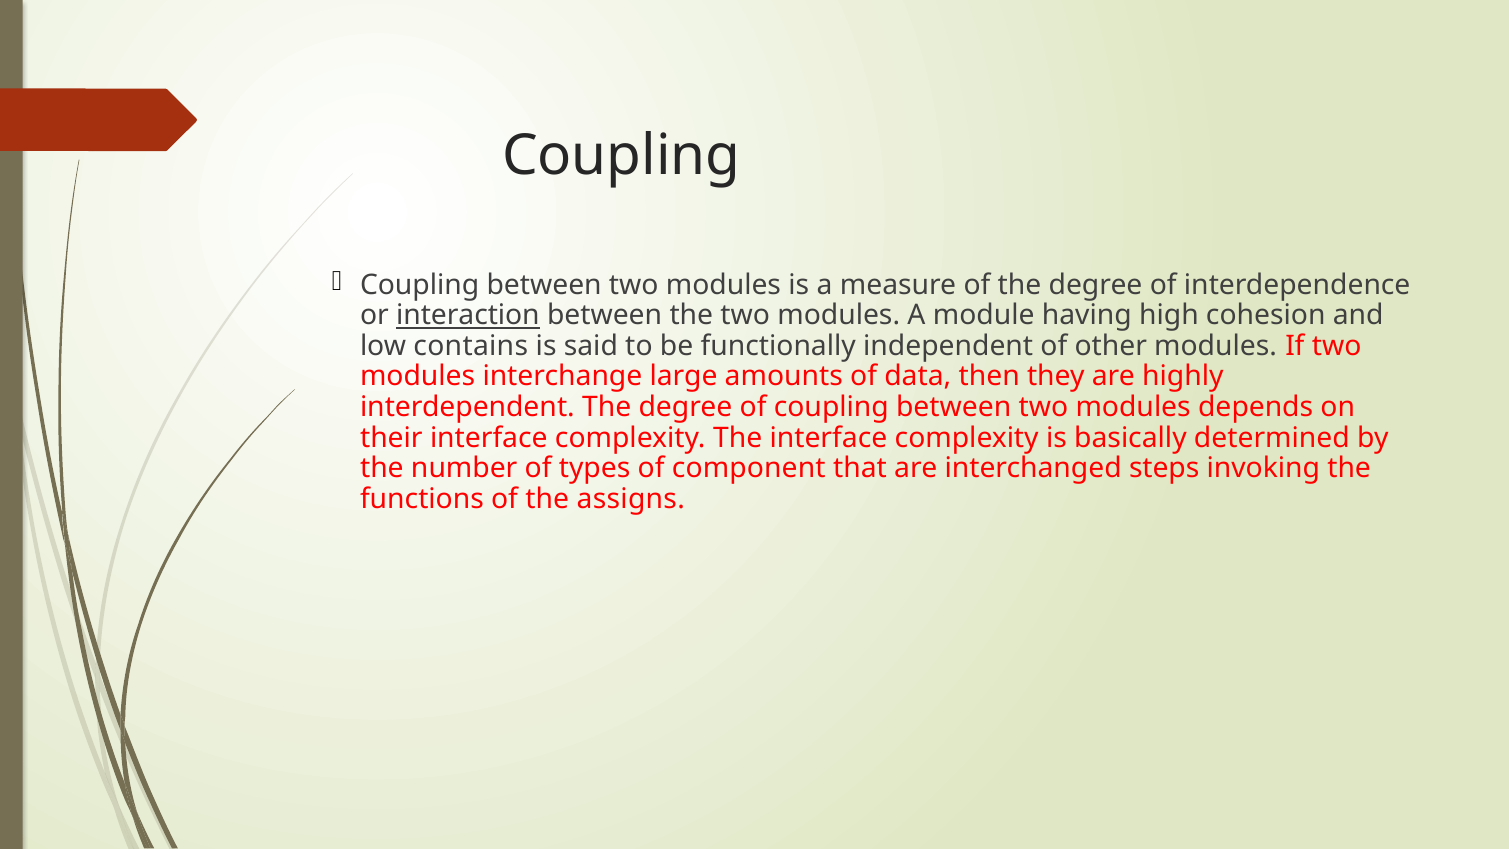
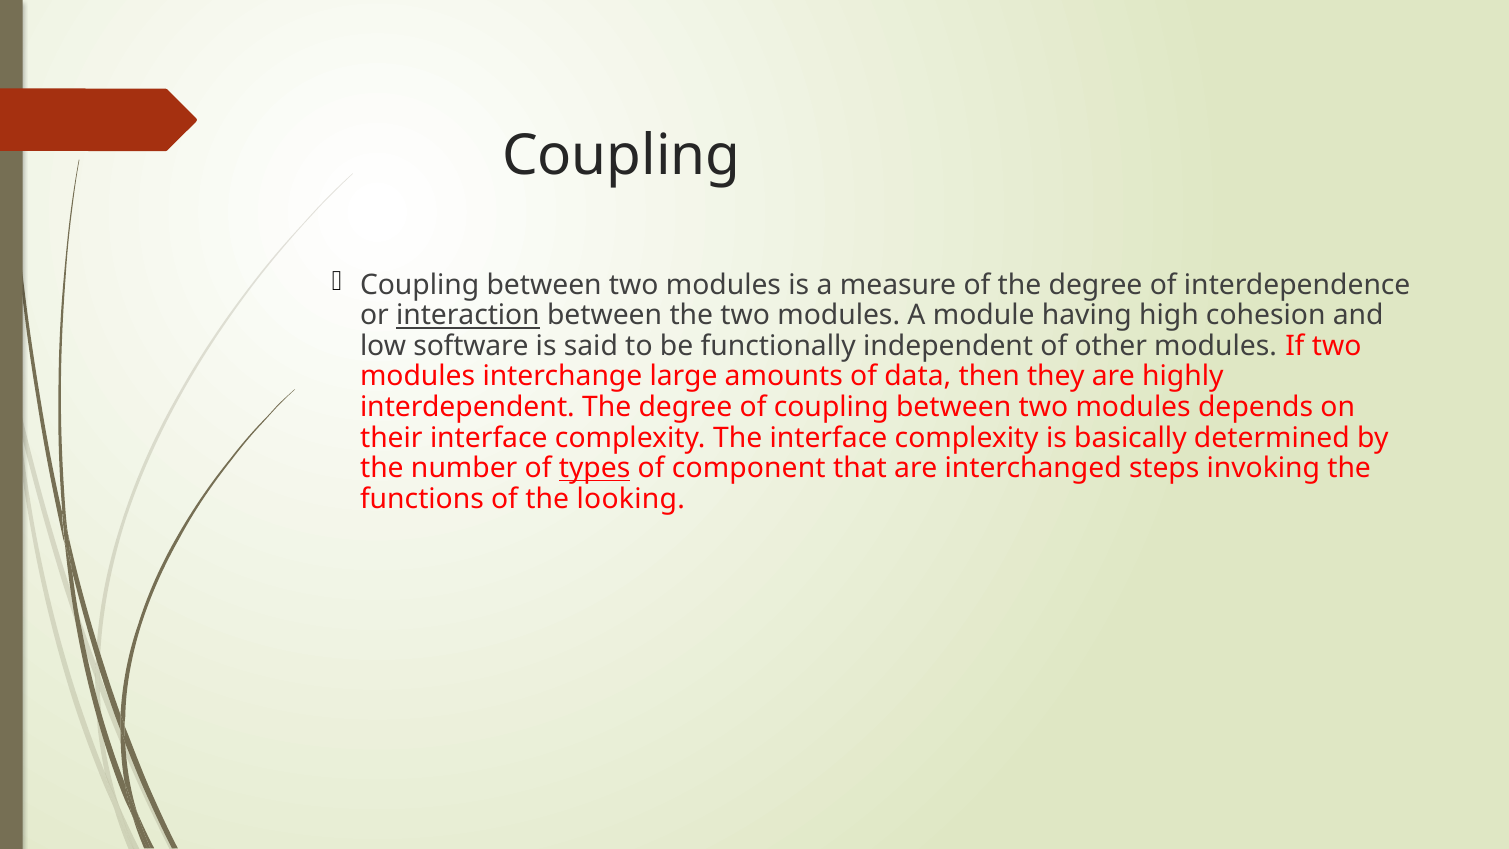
contains: contains -> software
types underline: none -> present
assigns: assigns -> looking
